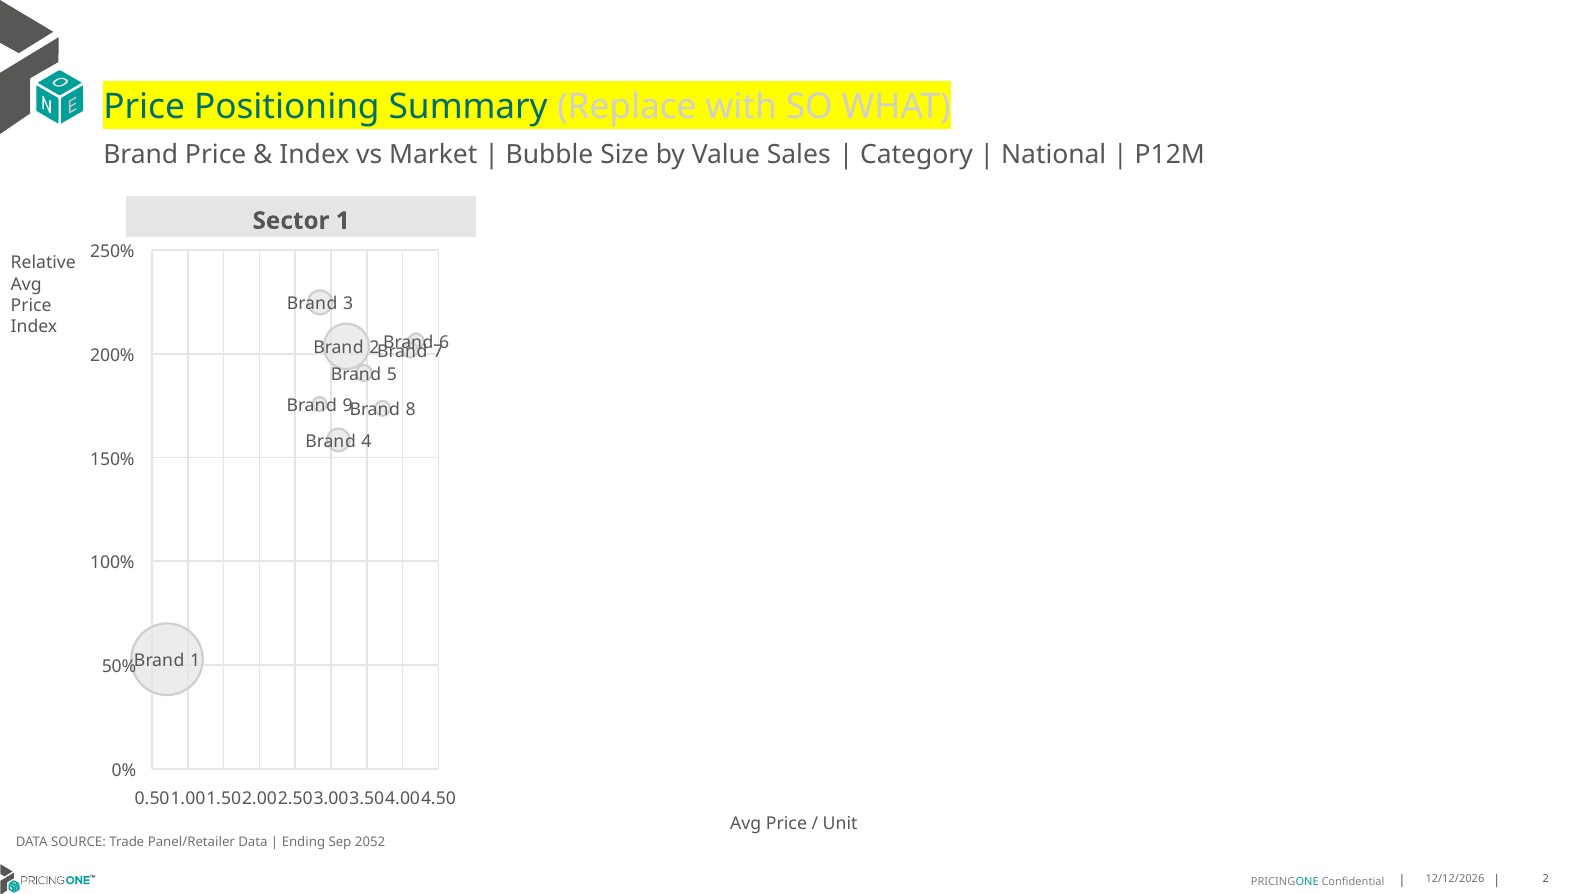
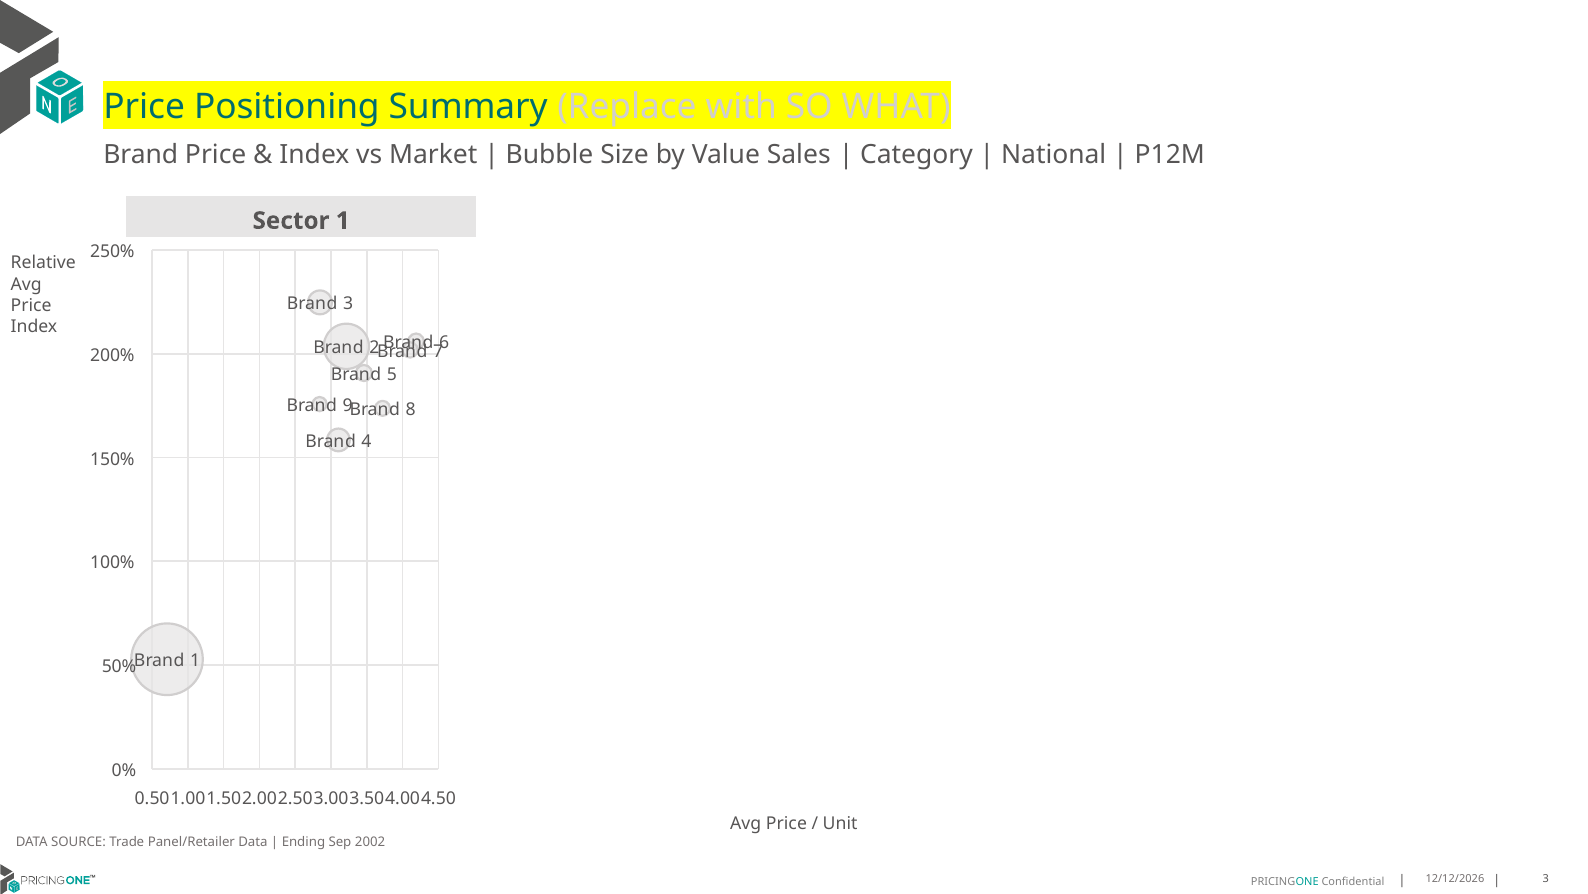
2052: 2052 -> 2002
2 at (1546, 878): 2 -> 3
